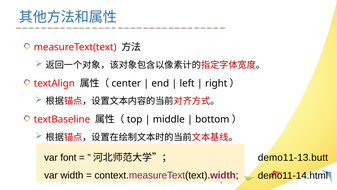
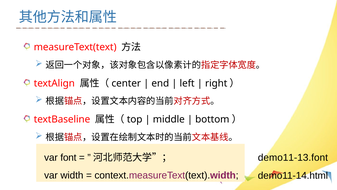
demo11-13.butt: demo11-13.butt -> demo11-13.font
